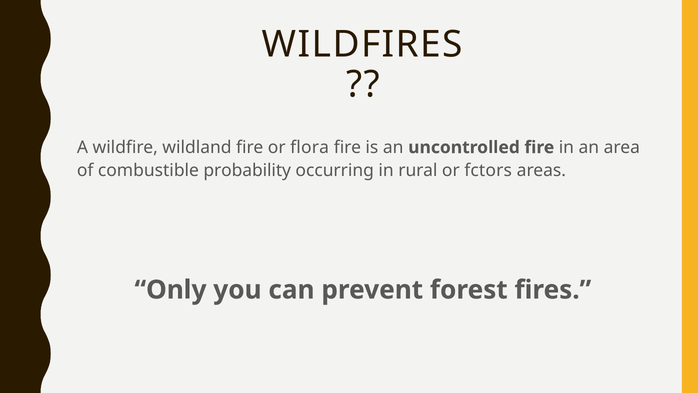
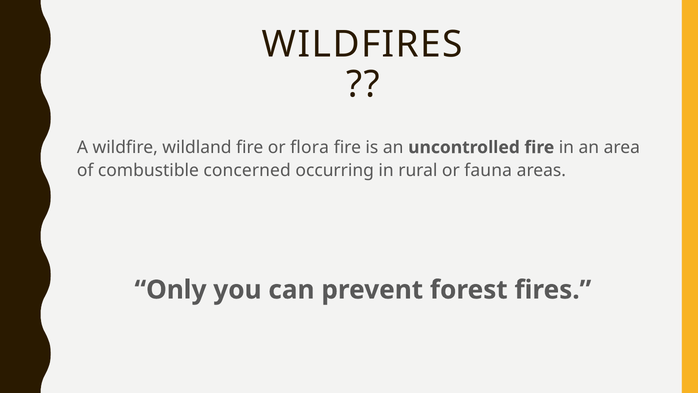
probability: probability -> concerned
fctors: fctors -> fauna
